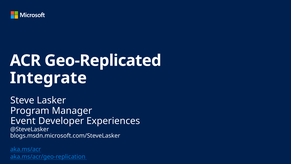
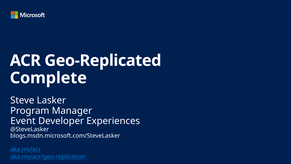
Integrate: Integrate -> Complete
